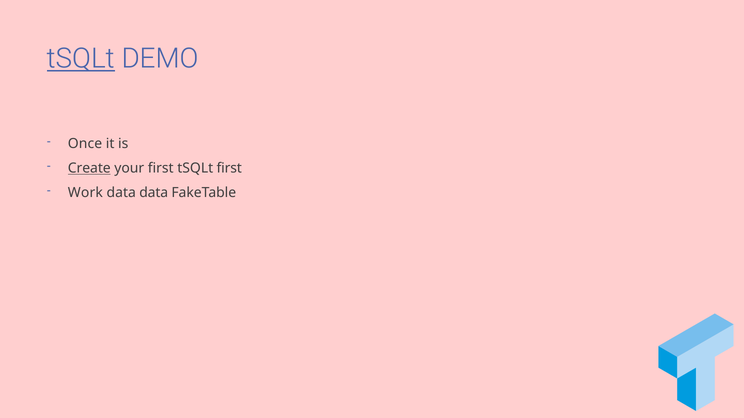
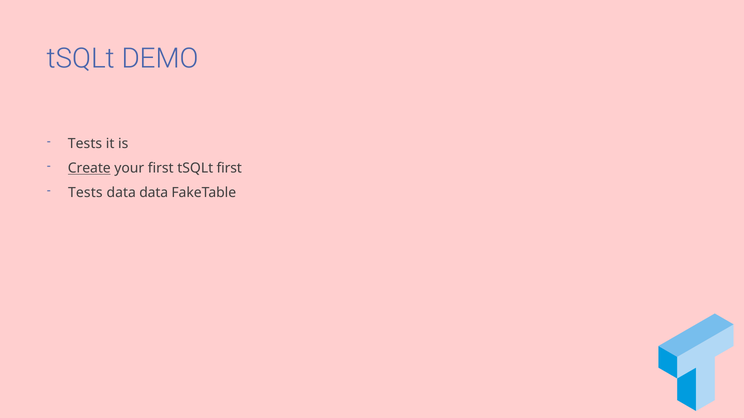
tSQLt at (81, 59) underline: present -> none
Once at (85, 144): Once -> Tests
Work at (85, 193): Work -> Tests
